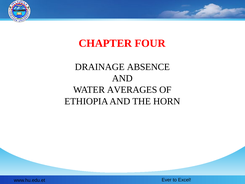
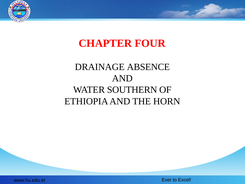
AVERAGES: AVERAGES -> SOUTHERN
